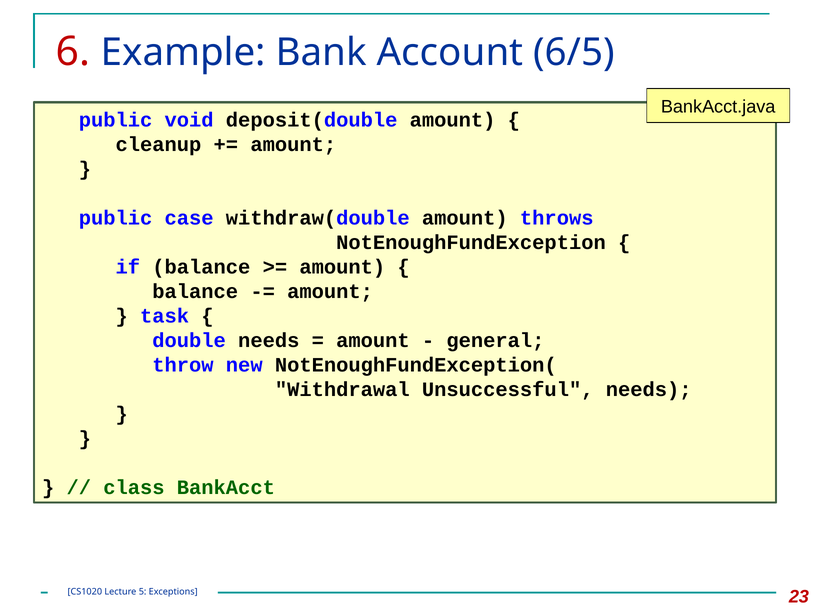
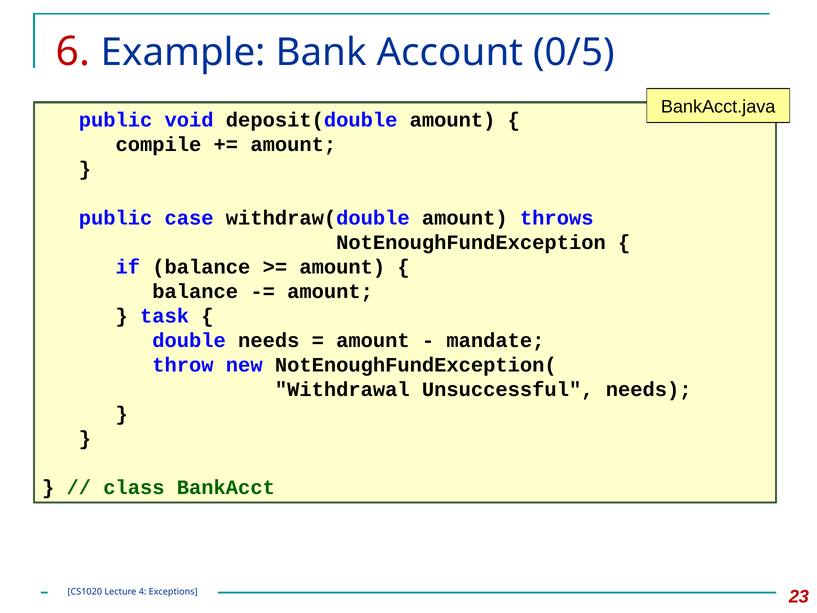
6/5: 6/5 -> 0/5
cleanup: cleanup -> compile
general: general -> mandate
5: 5 -> 4
